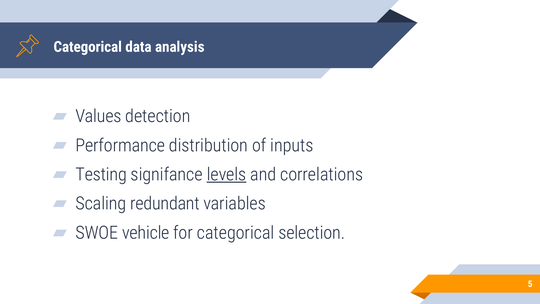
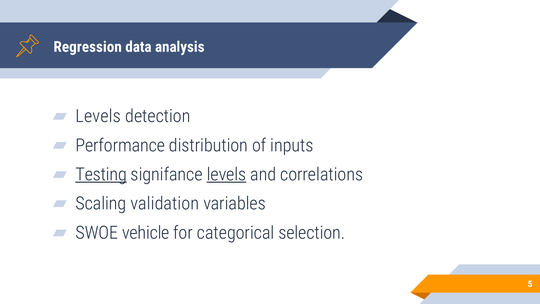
Categorical at (88, 47): Categorical -> Regression
Values at (98, 116): Values -> Levels
Testing underline: none -> present
redundant: redundant -> validation
